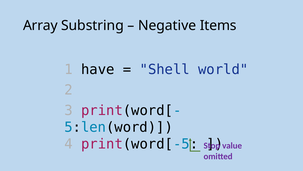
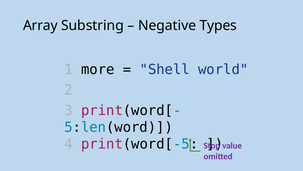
Items: Items -> Types
have: have -> more
